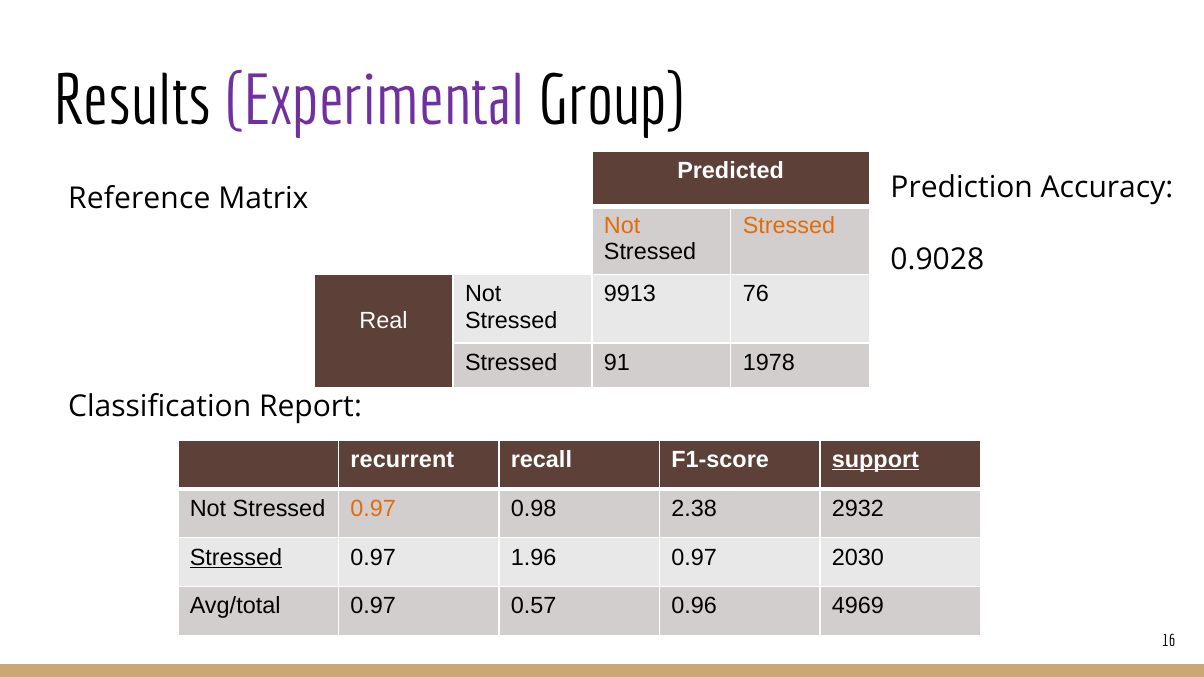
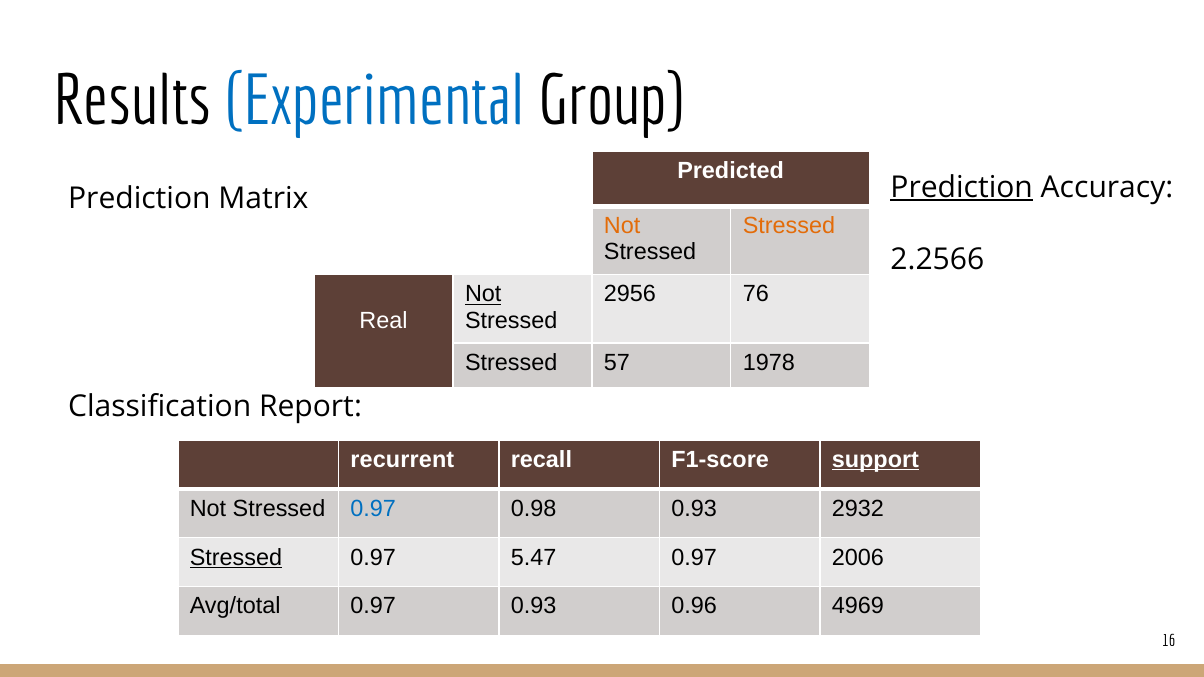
Experimental colour: purple -> blue
Prediction at (962, 187) underline: none -> present
Reference at (139, 199): Reference -> Prediction
0.9028: 0.9028 -> 2.2566
Not at (483, 294) underline: none -> present
9913: 9913 -> 2956
91: 91 -> 57
0.97 at (373, 509) colour: orange -> blue
0.98 2.38: 2.38 -> 0.93
1.96: 1.96 -> 5.47
2030: 2030 -> 2006
0.97 0.57: 0.57 -> 0.93
